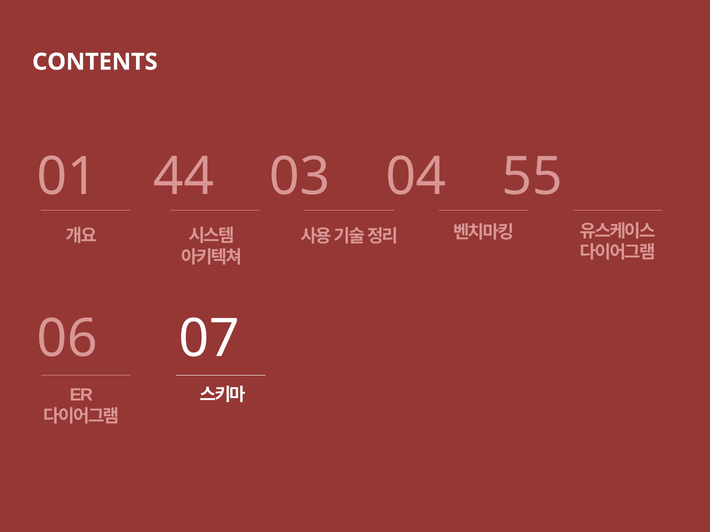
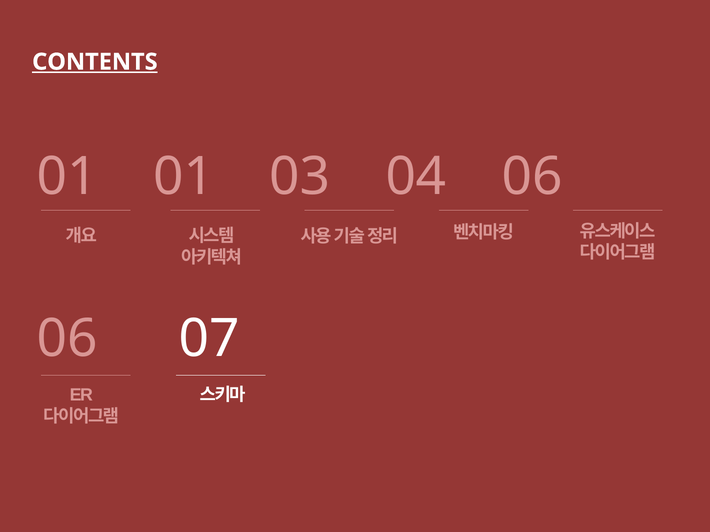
CONTENTS underline: none -> present
01 44: 44 -> 01
04 55: 55 -> 06
